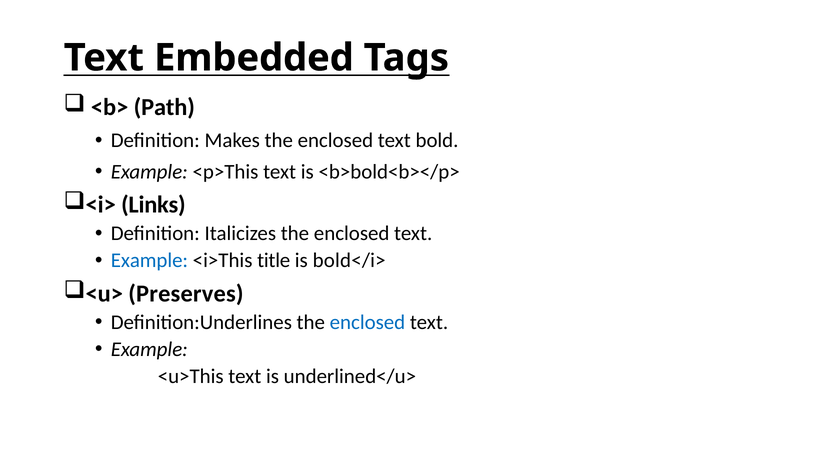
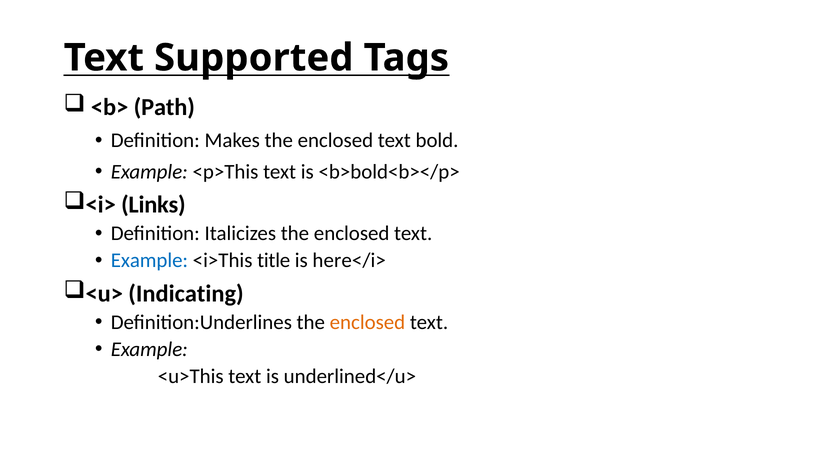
Embedded: Embedded -> Supported
bold</i>: bold</i> -> here</i>
Preserves: Preserves -> Indicating
enclosed at (367, 323) colour: blue -> orange
